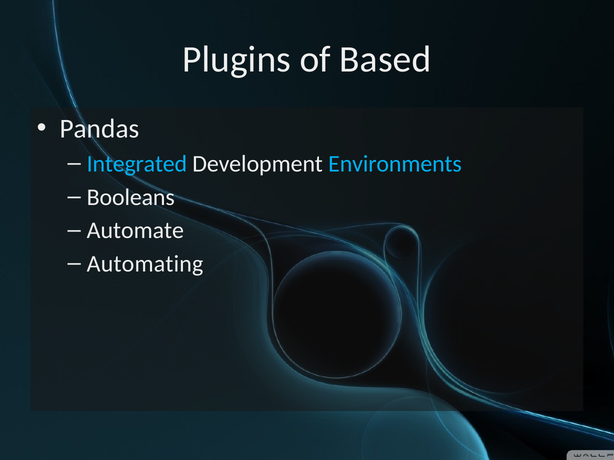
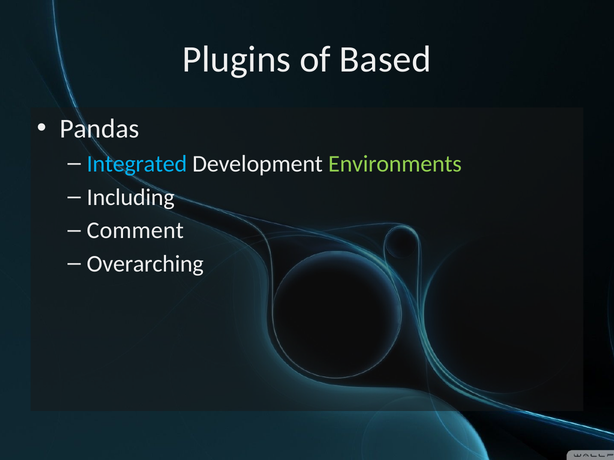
Environments colour: light blue -> light green
Booleans: Booleans -> Including
Automate: Automate -> Comment
Automating: Automating -> Overarching
